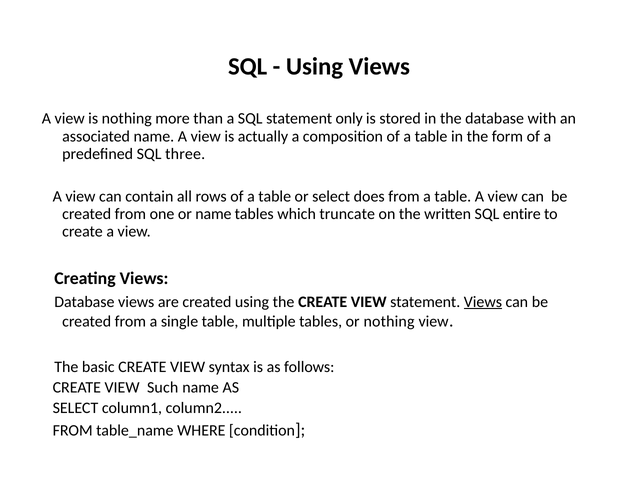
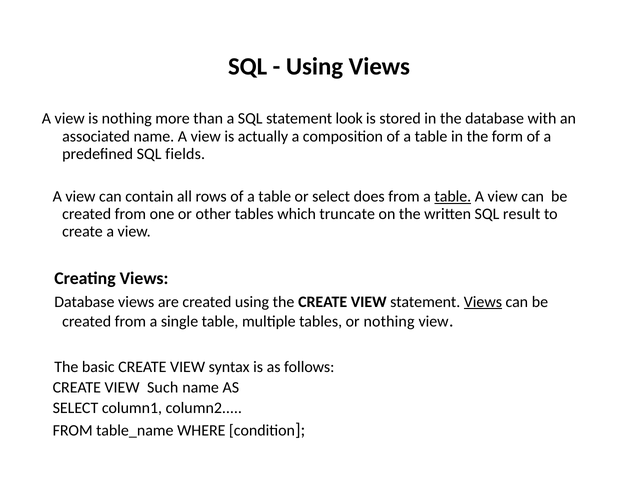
only: only -> look
three: three -> fields
table at (453, 196) underline: none -> present
or name: name -> other
entire: entire -> result
